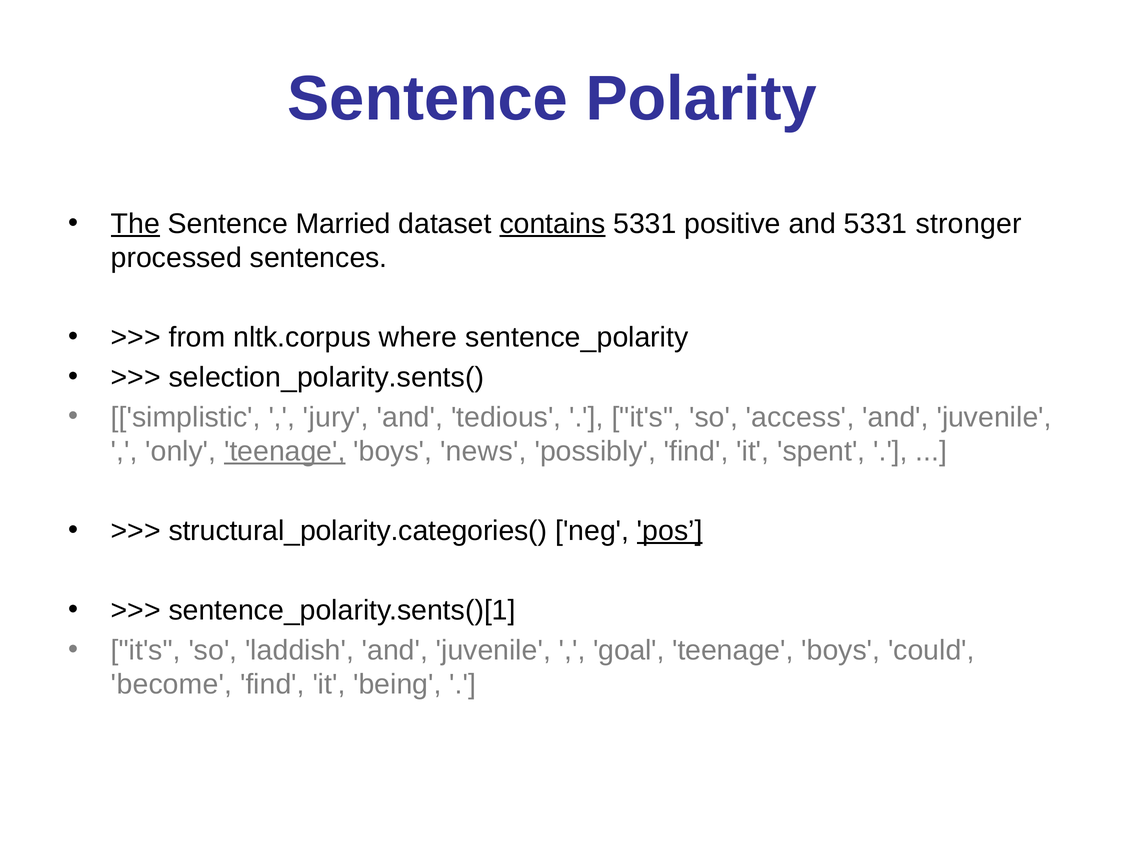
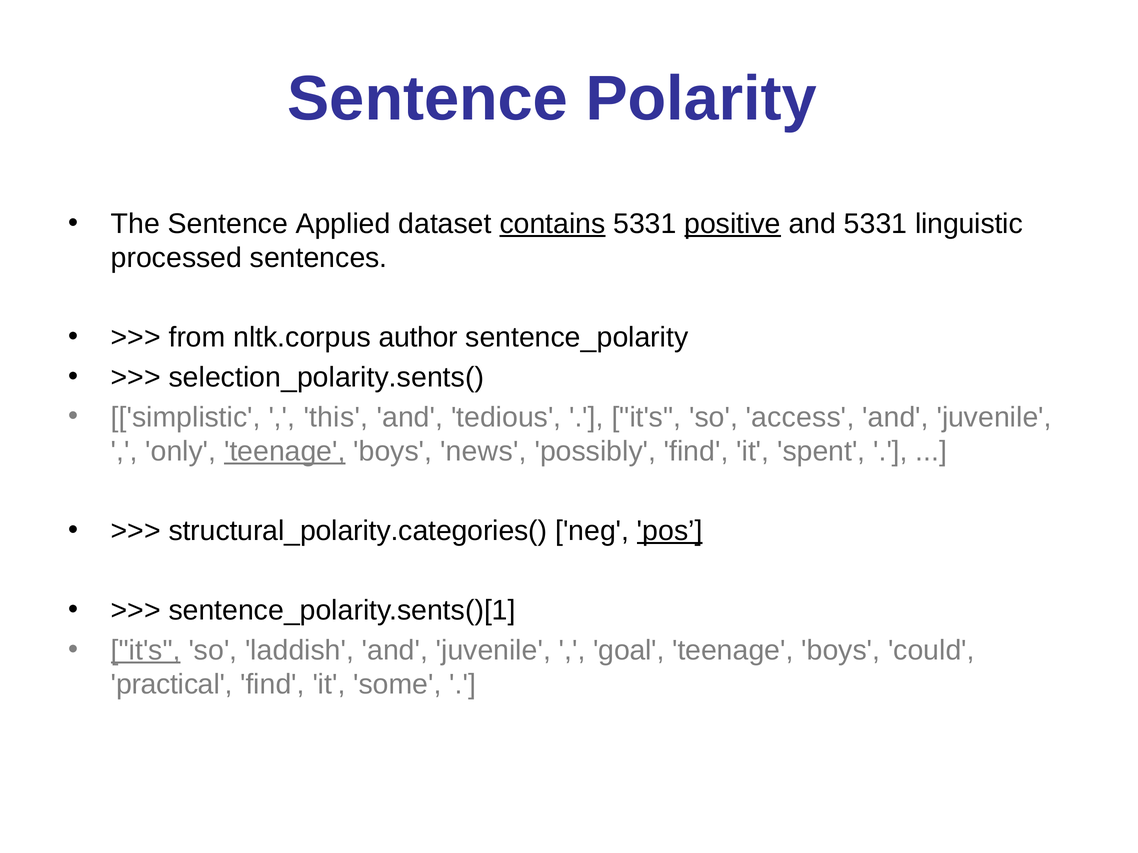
The underline: present -> none
Married: Married -> Applied
positive underline: none -> present
stronger: stronger -> linguistic
where: where -> author
jury: jury -> this
it's at (146, 651) underline: none -> present
become: become -> practical
being: being -> some
